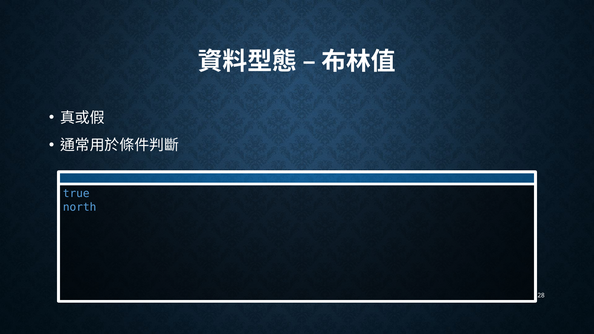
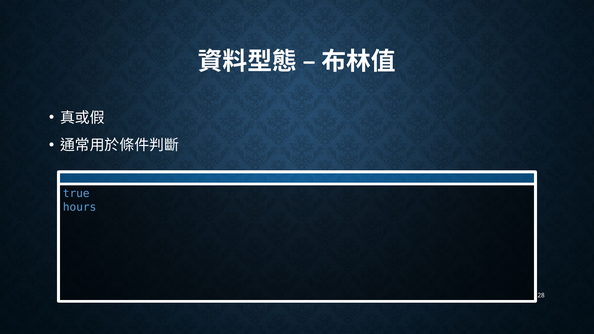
north: north -> hours
